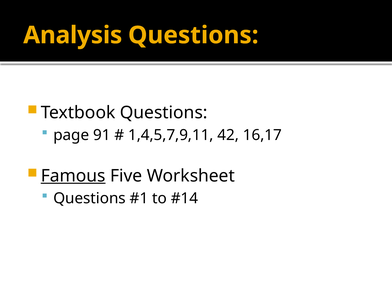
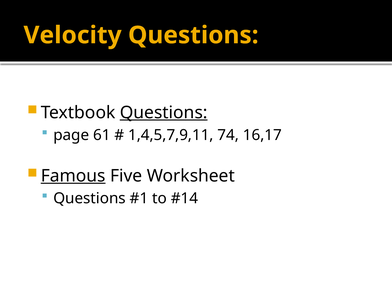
Analysis: Analysis -> Velocity
Questions at (164, 113) underline: none -> present
91: 91 -> 61
42: 42 -> 74
